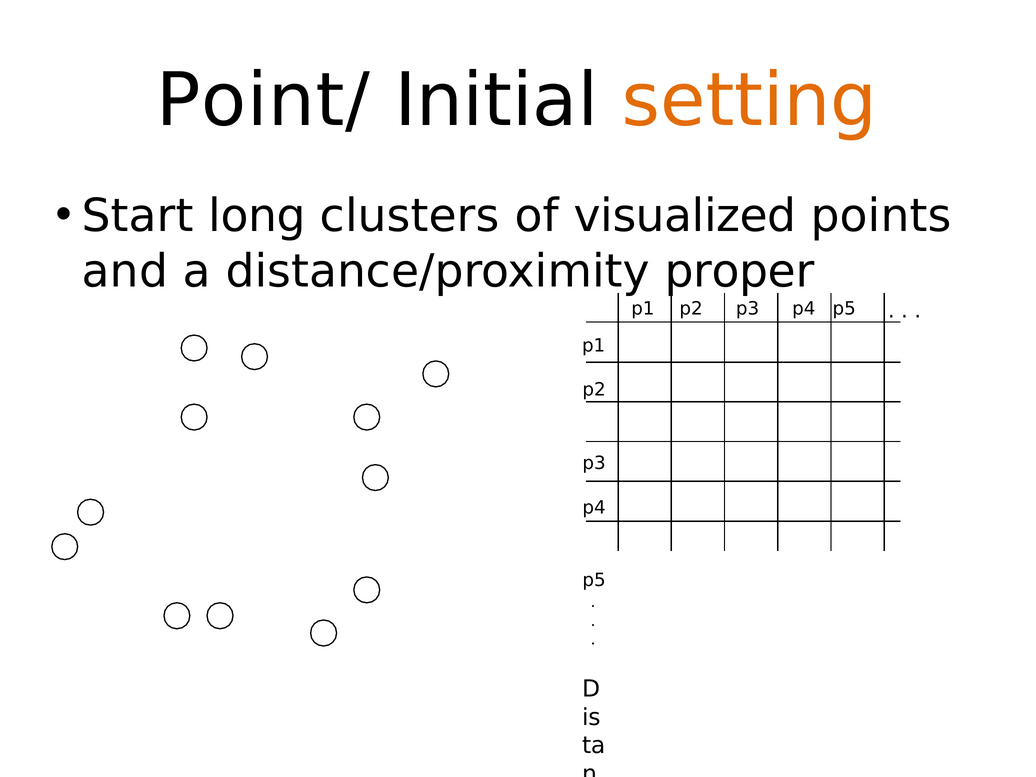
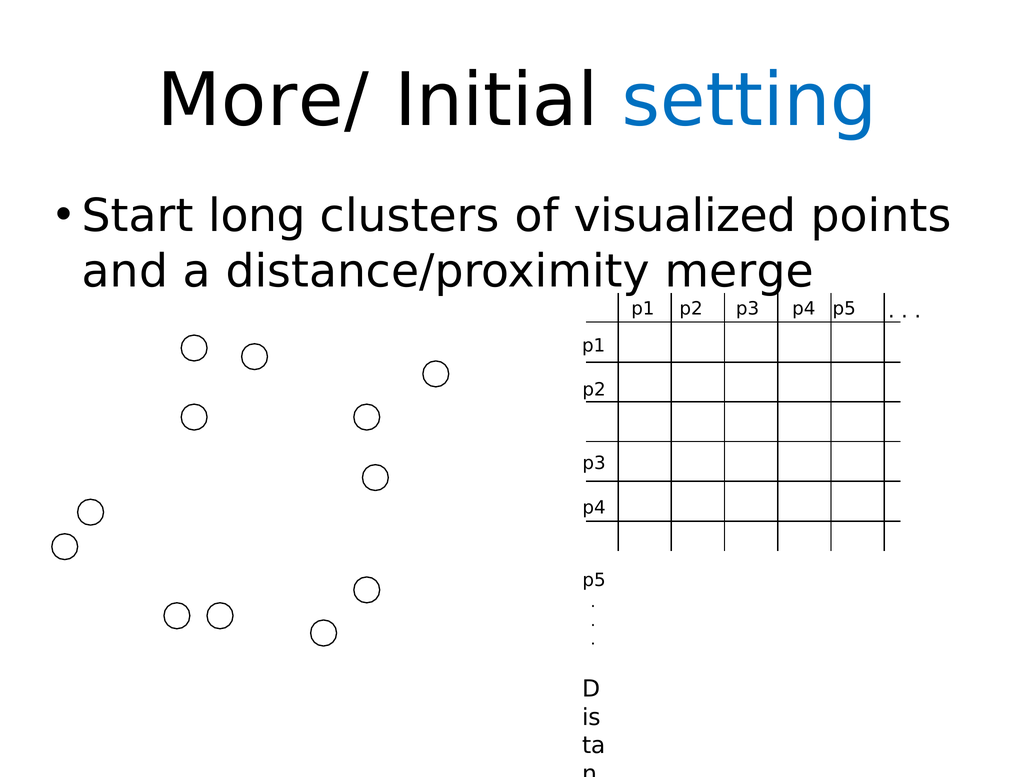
Point/: Point/ -> More/
setting colour: orange -> blue
proper: proper -> merge
